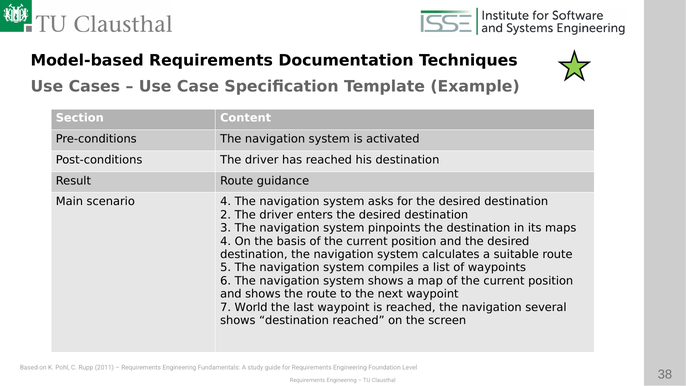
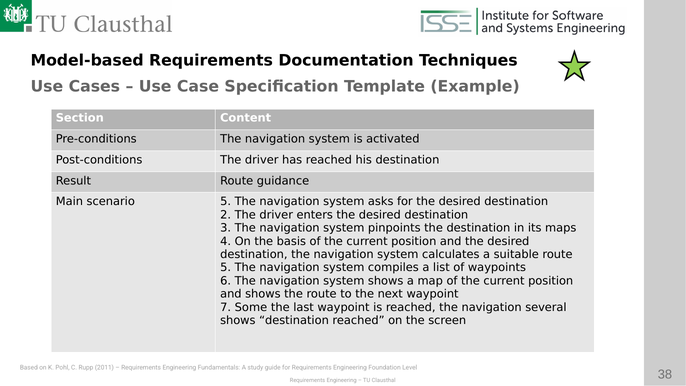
scenario 4: 4 -> 5
World: World -> Some
